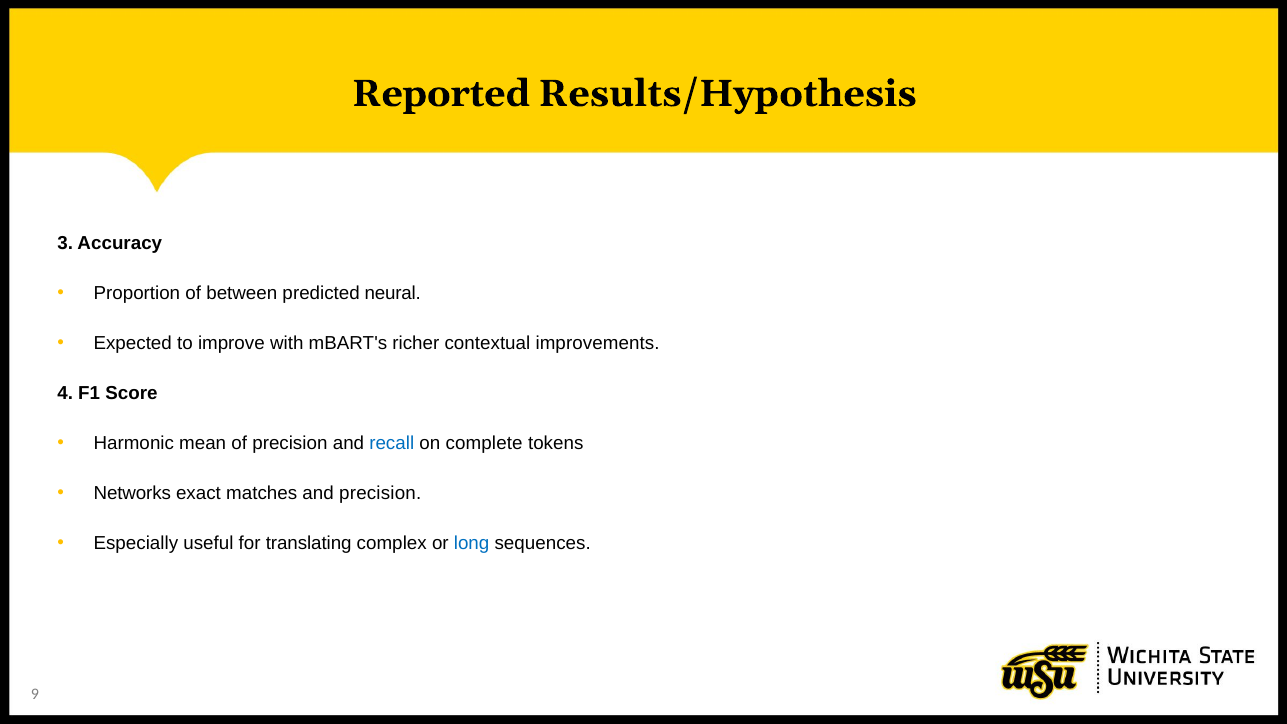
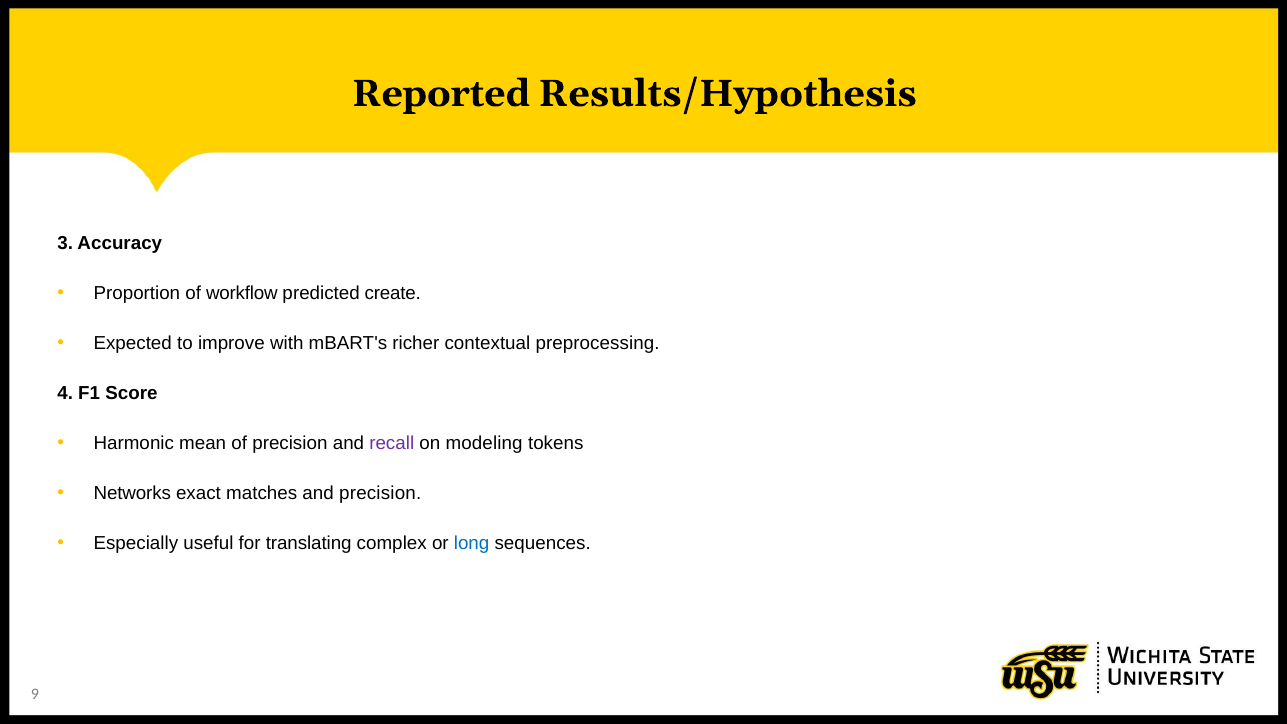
between: between -> workflow
neural: neural -> create
improvements: improvements -> preprocessing
recall colour: blue -> purple
complete: complete -> modeling
